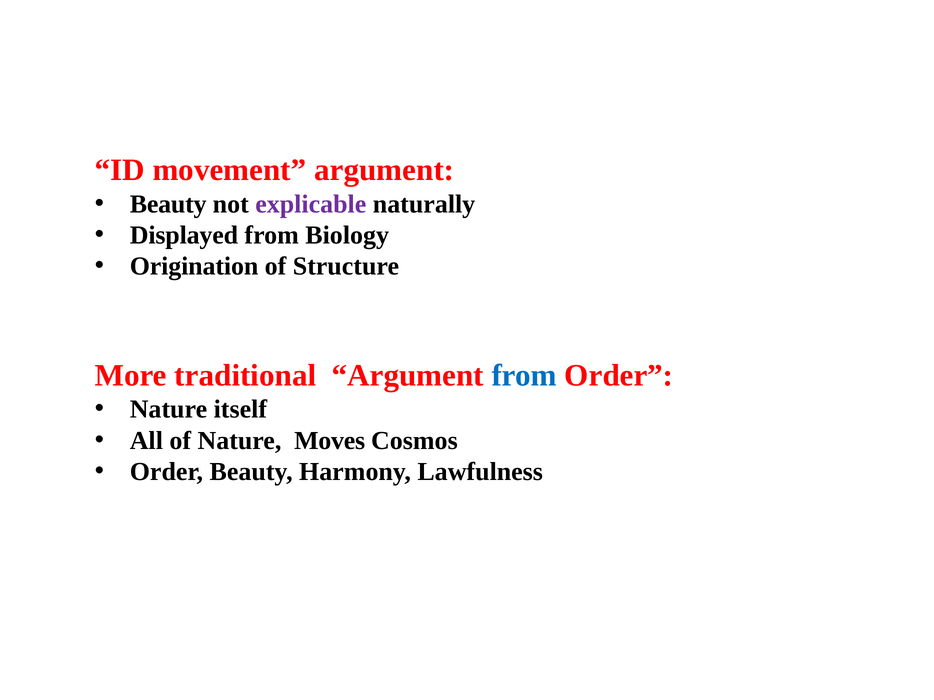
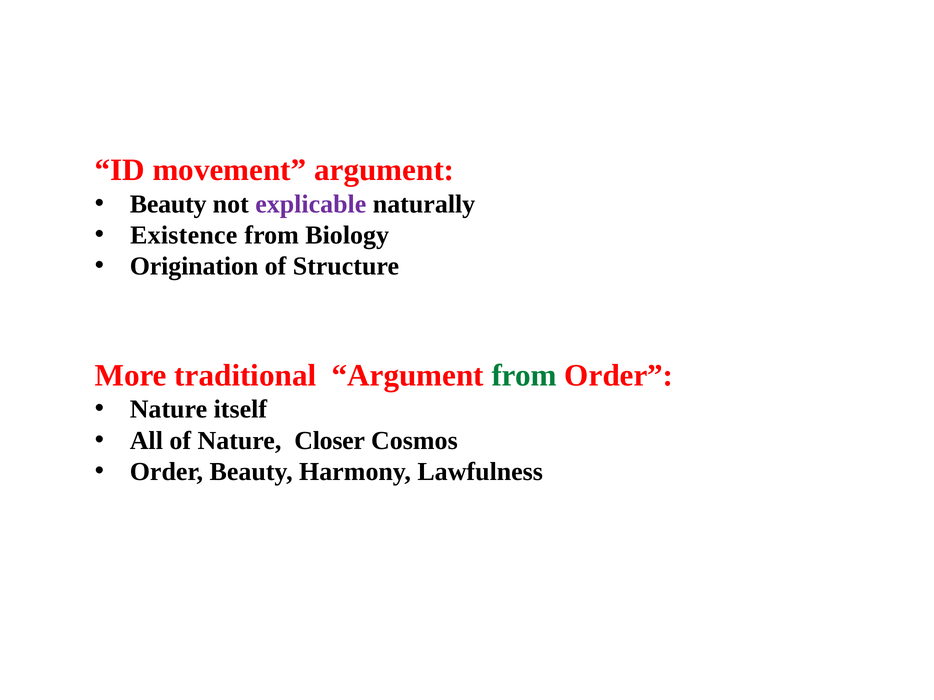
Displayed: Displayed -> Existence
from at (524, 376) colour: blue -> green
Moves: Moves -> Closer
